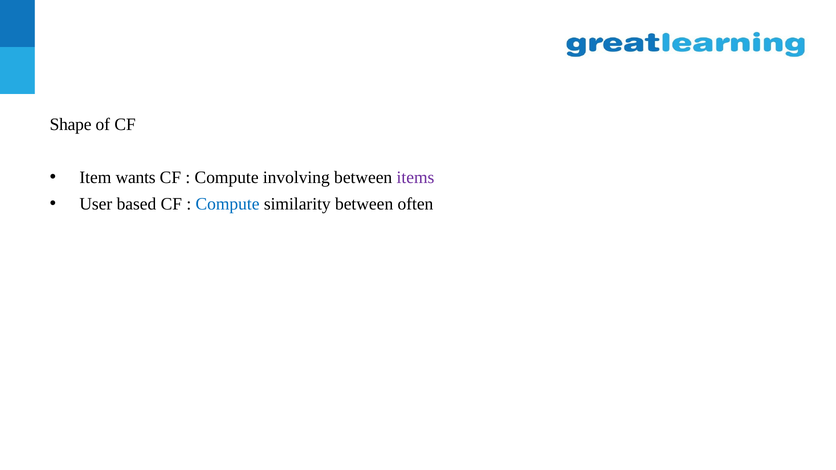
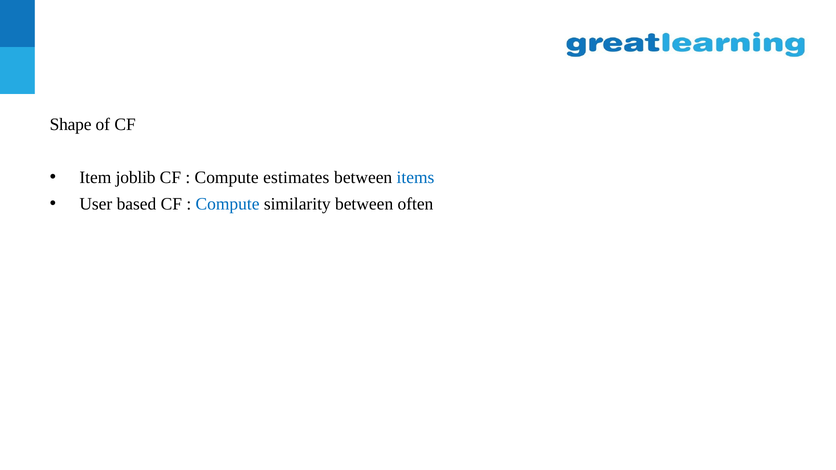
wants: wants -> joblib
involving: involving -> estimates
items colour: purple -> blue
